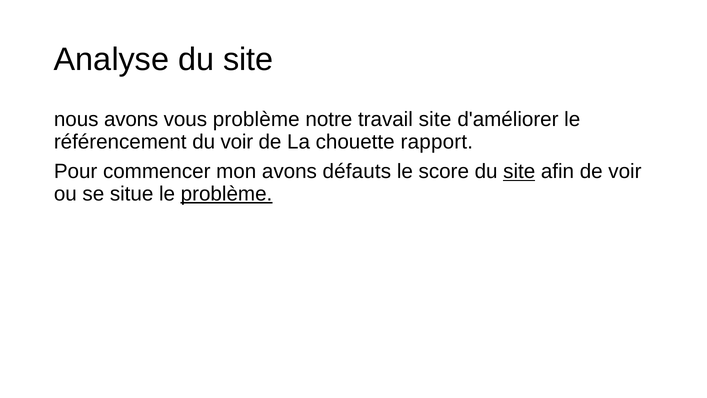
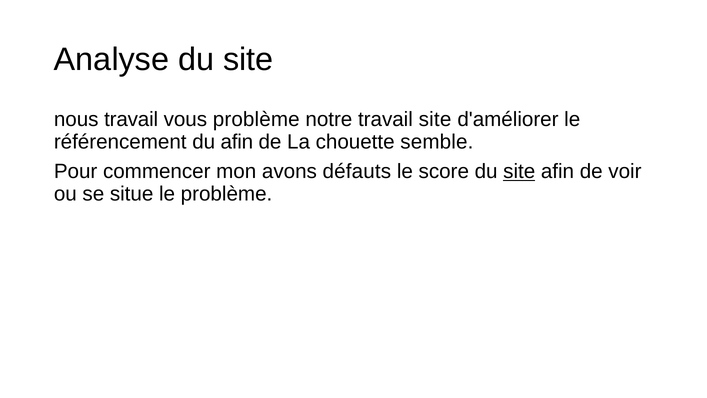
nous avons: avons -> travail
du voir: voir -> afin
rapport: rapport -> semble
problème at (227, 194) underline: present -> none
